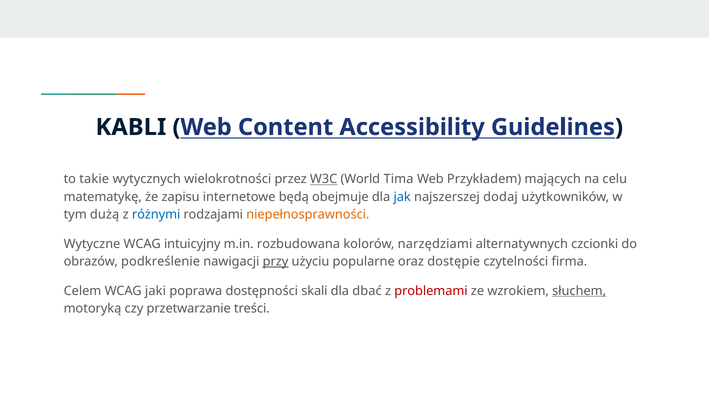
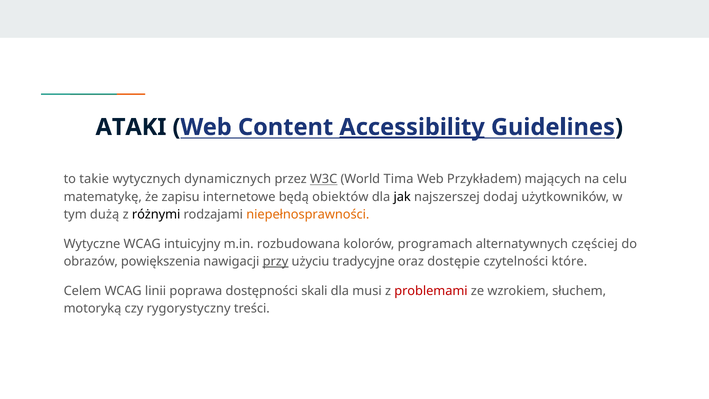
KABLI: KABLI -> ATAKI
Accessibility underline: none -> present
wielokrotności: wielokrotności -> dynamicznych
obejmuje: obejmuje -> obiektów
jak colour: blue -> black
różnymi colour: blue -> black
narzędziami: narzędziami -> programach
czcionki: czcionki -> częściej
podkreślenie: podkreślenie -> powiększenia
popularne: popularne -> tradycyjne
firma: firma -> które
jaki: jaki -> linii
dbać: dbać -> musi
słuchem underline: present -> none
przetwarzanie: przetwarzanie -> rygorystyczny
